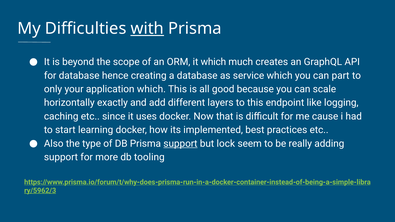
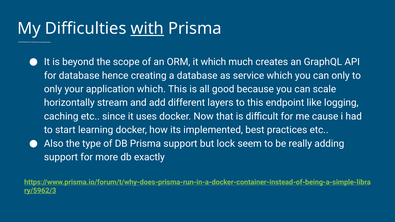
can part: part -> only
exactly: exactly -> stream
support at (180, 144) underline: present -> none
tooling: tooling -> exactly
